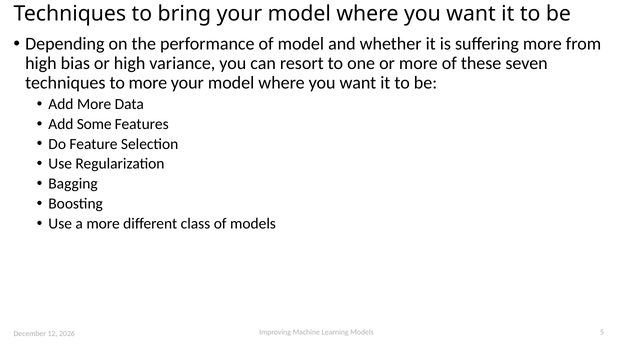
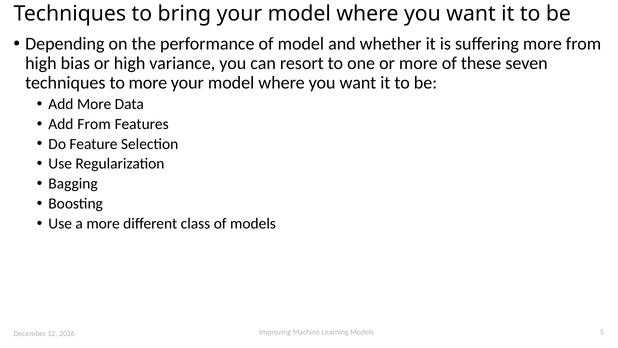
Add Some: Some -> From
